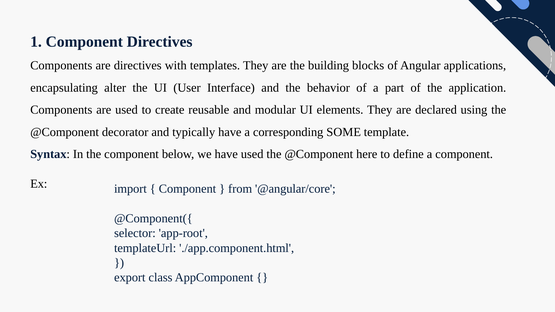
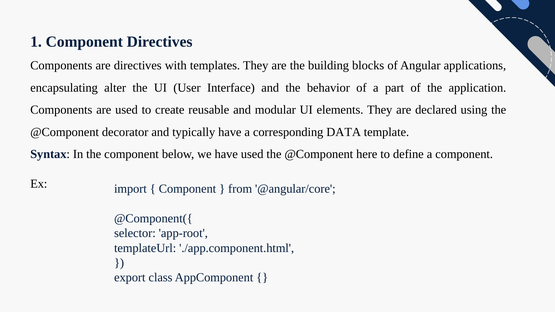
SOME: SOME -> DATA
